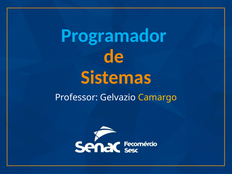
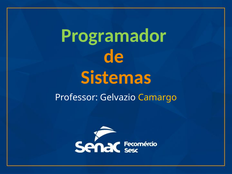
Programador colour: light blue -> light green
